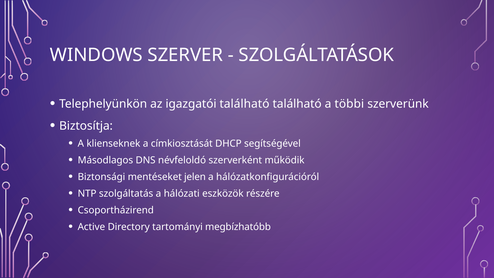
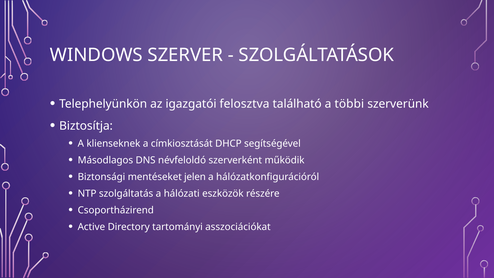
igazgatói található: található -> felosztva
megbízhatóbb: megbízhatóbb -> asszociációkat
